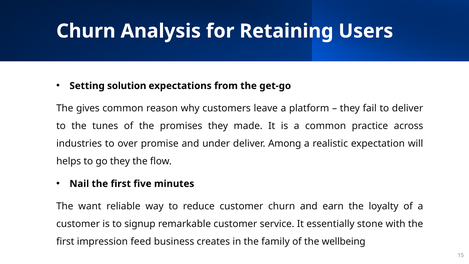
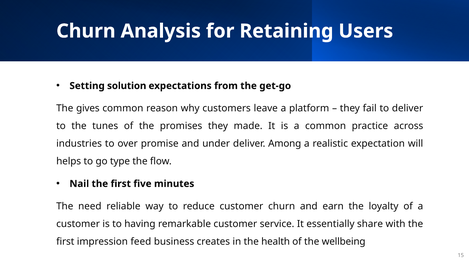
go they: they -> type
want: want -> need
signup: signup -> having
stone: stone -> share
family: family -> health
